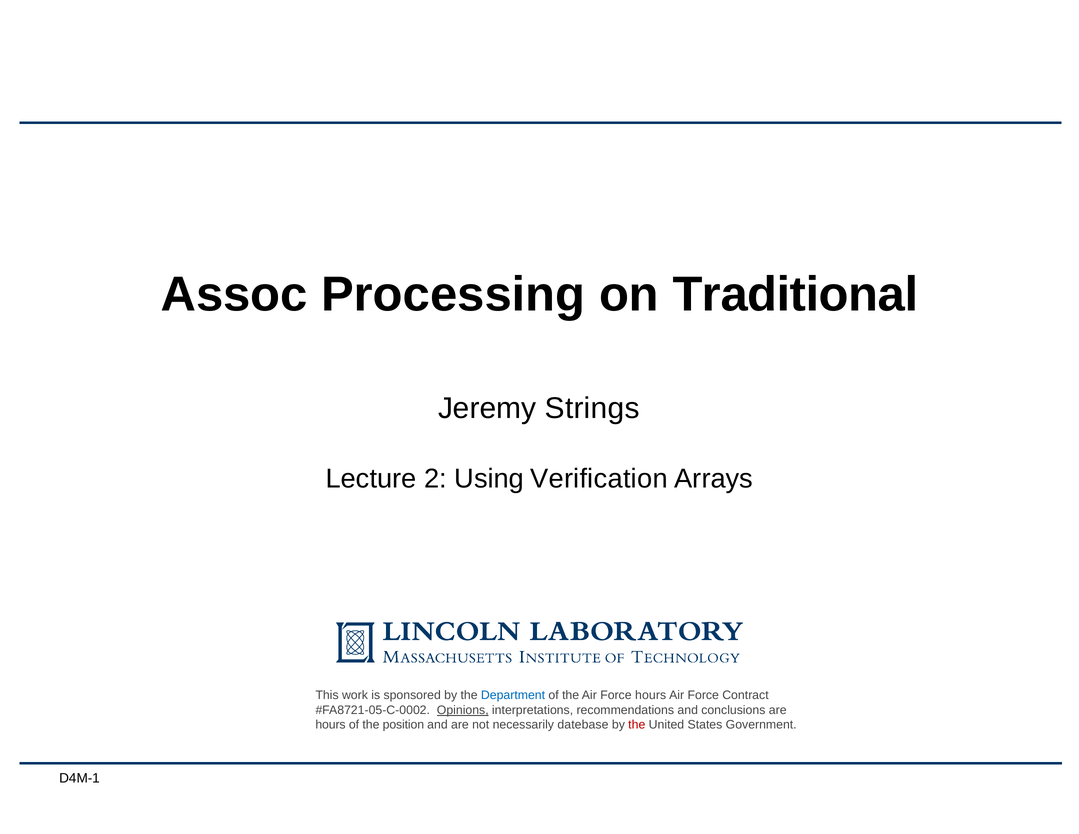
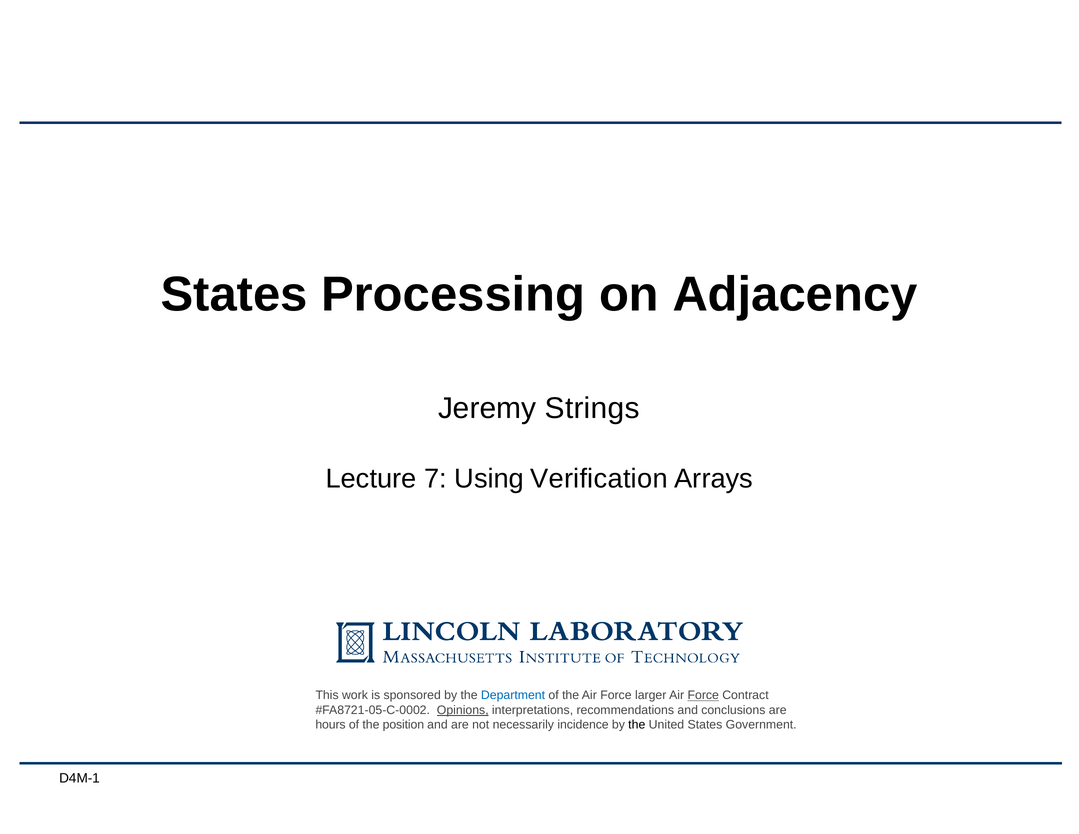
Assoc at (234, 294): Assoc -> States
Traditional: Traditional -> Adjacency
2: 2 -> 7
Force hours: hours -> larger
Force at (703, 695) underline: none -> present
datebase: datebase -> incidence
the at (637, 725) colour: red -> black
